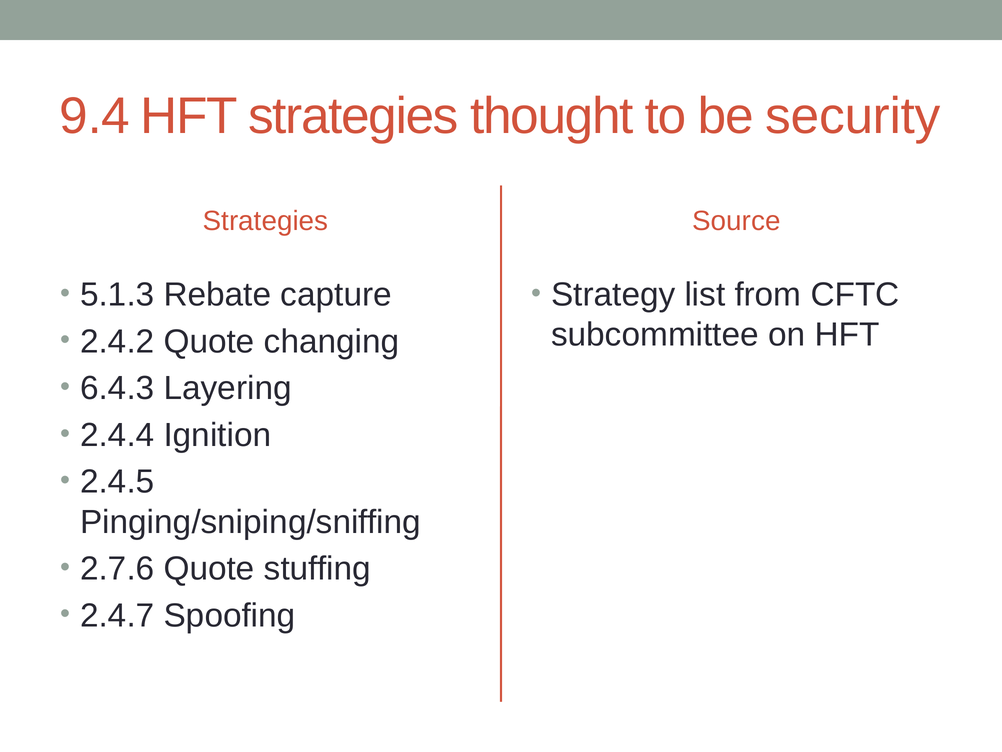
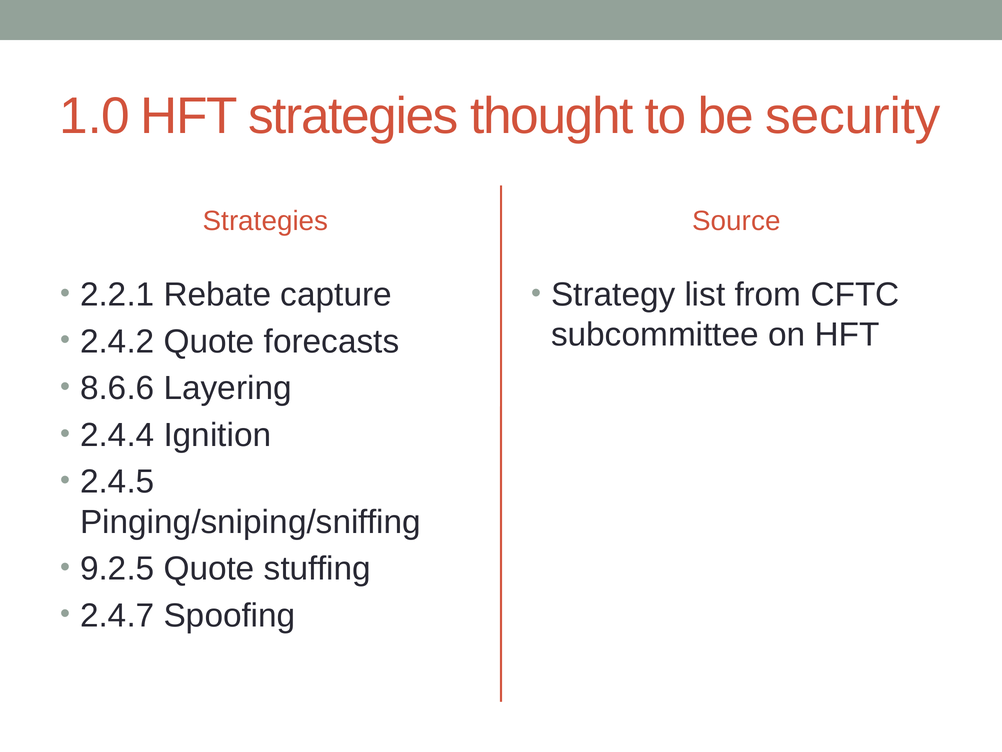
9.4: 9.4 -> 1.0
5.1.3: 5.1.3 -> 2.2.1
changing: changing -> forecasts
6.4.3: 6.4.3 -> 8.6.6
2.7.6: 2.7.6 -> 9.2.5
